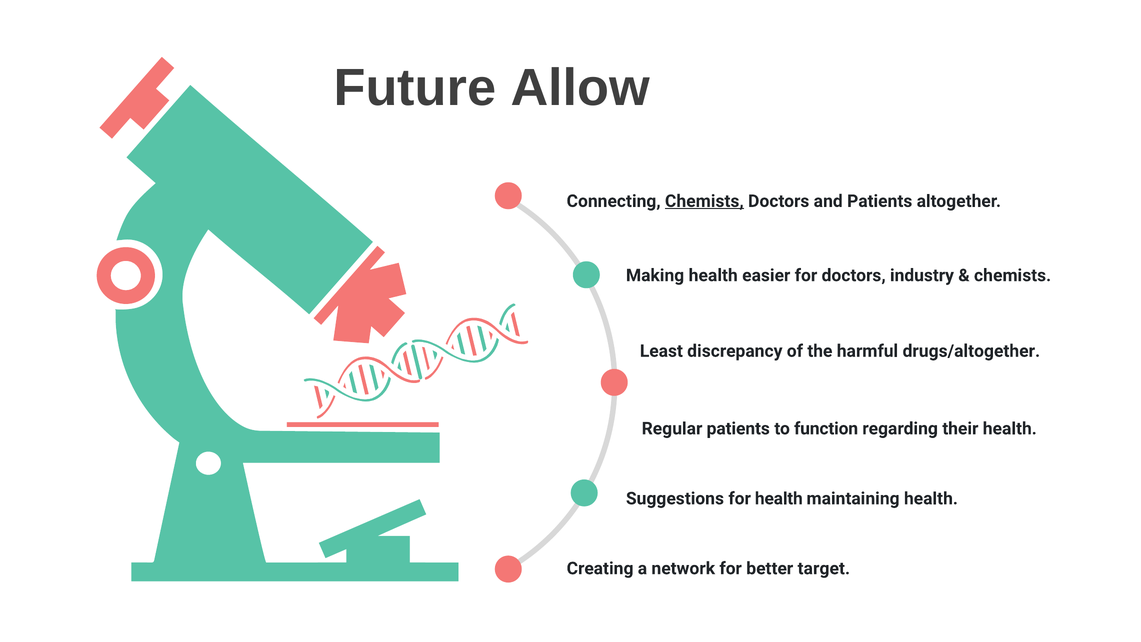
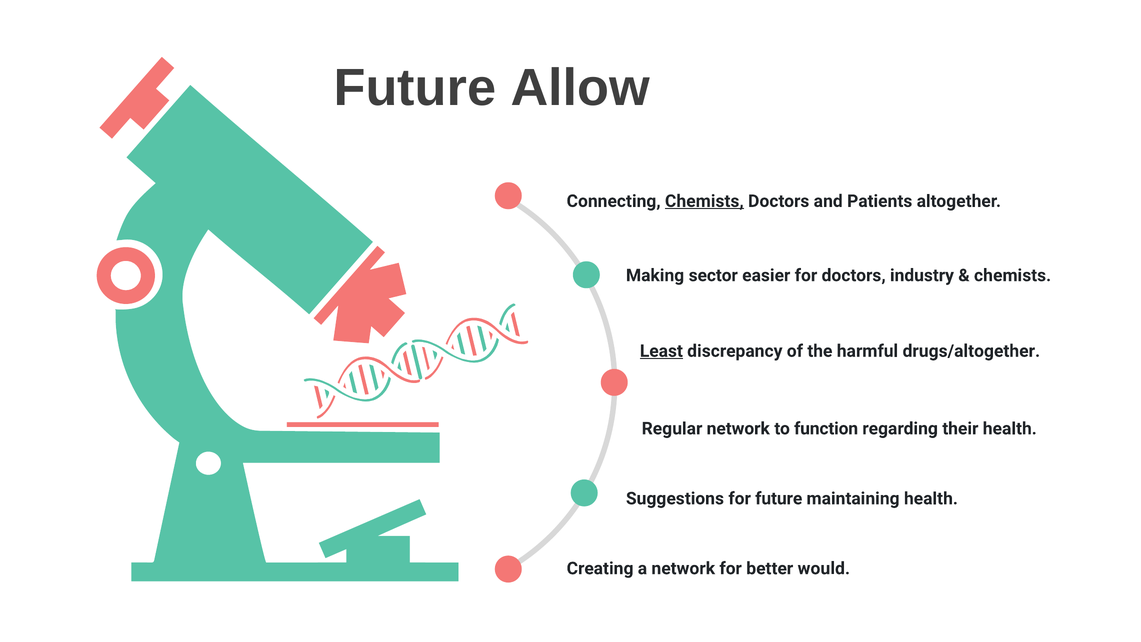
Making health: health -> sector
Least underline: none -> present
Regular patients: patients -> network
for health: health -> future
target: target -> would
